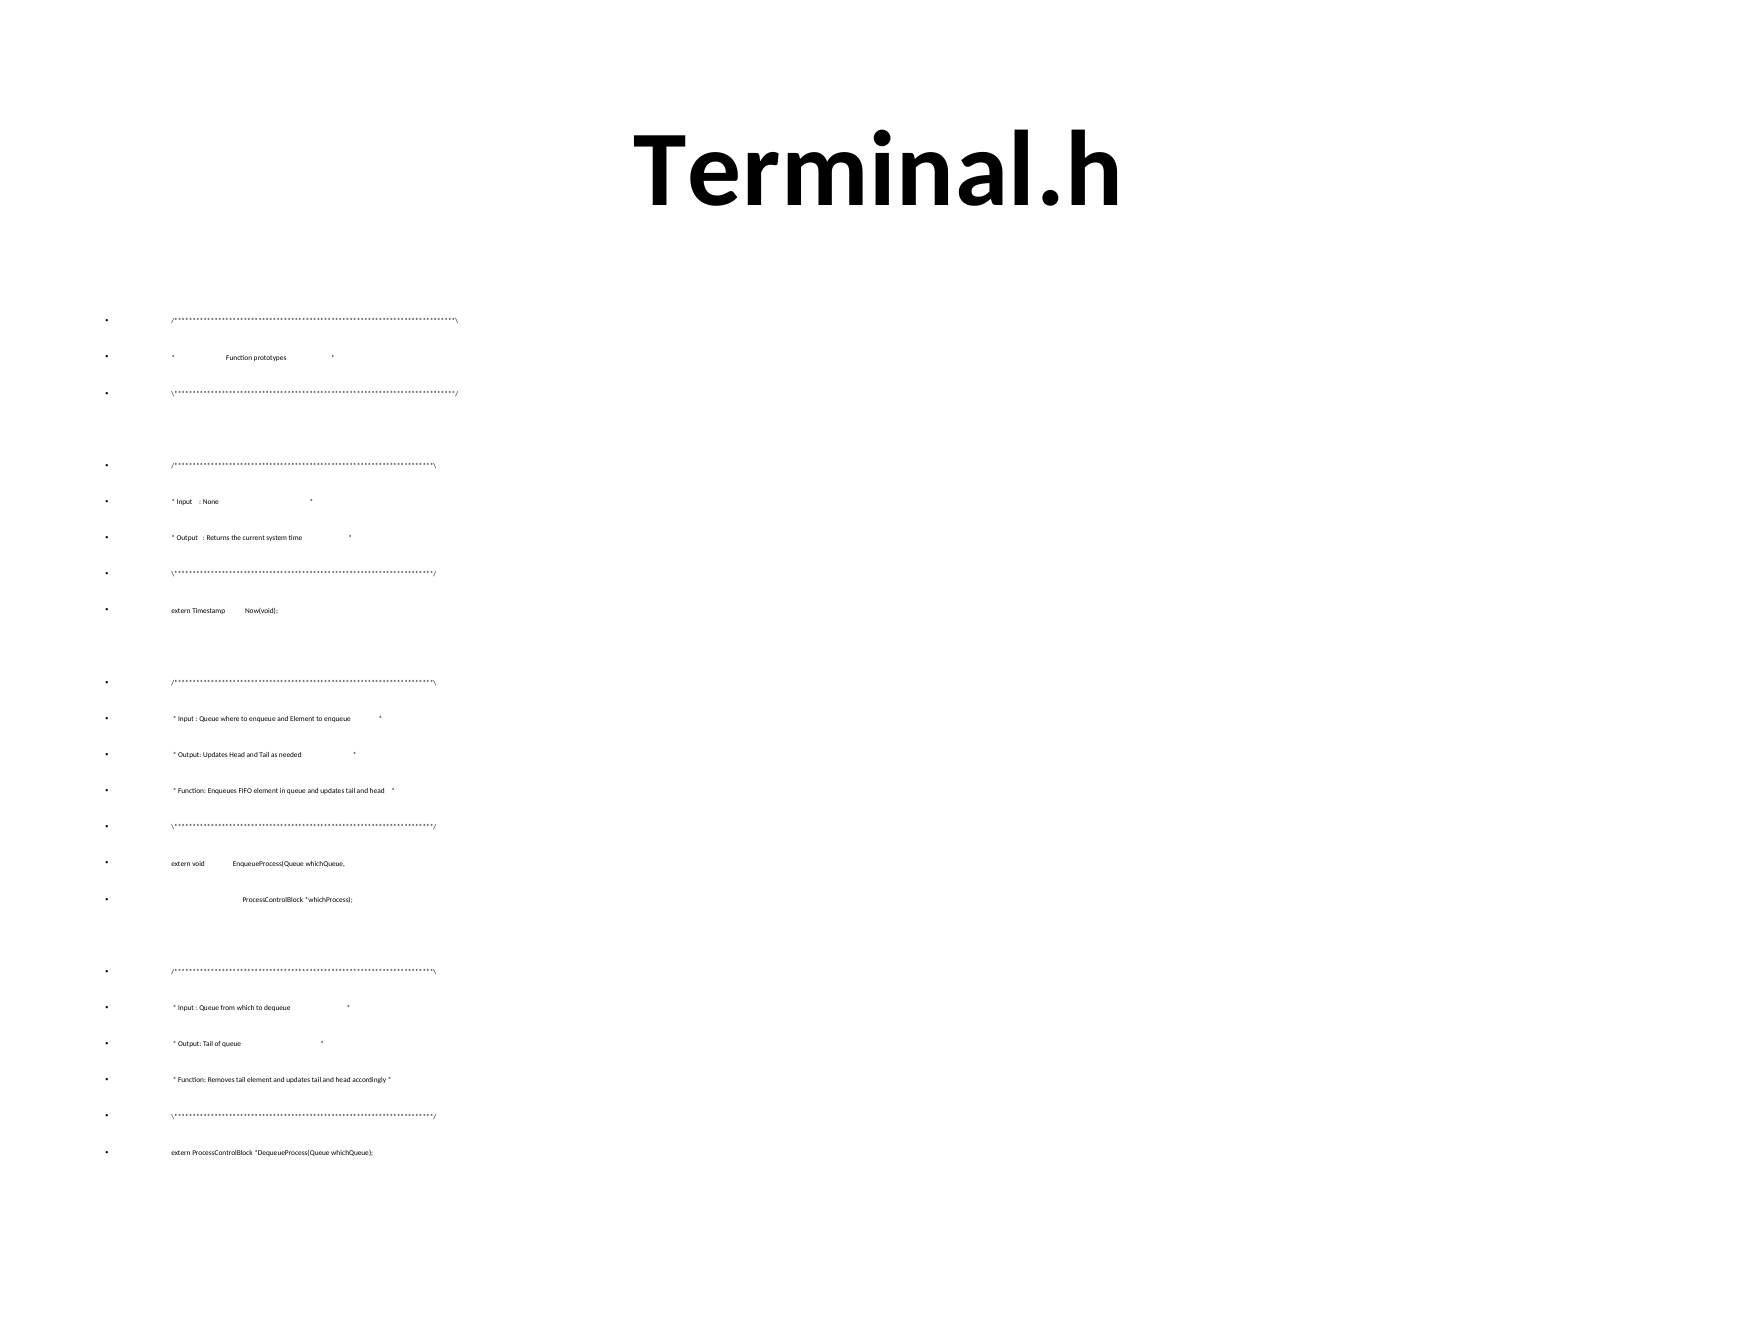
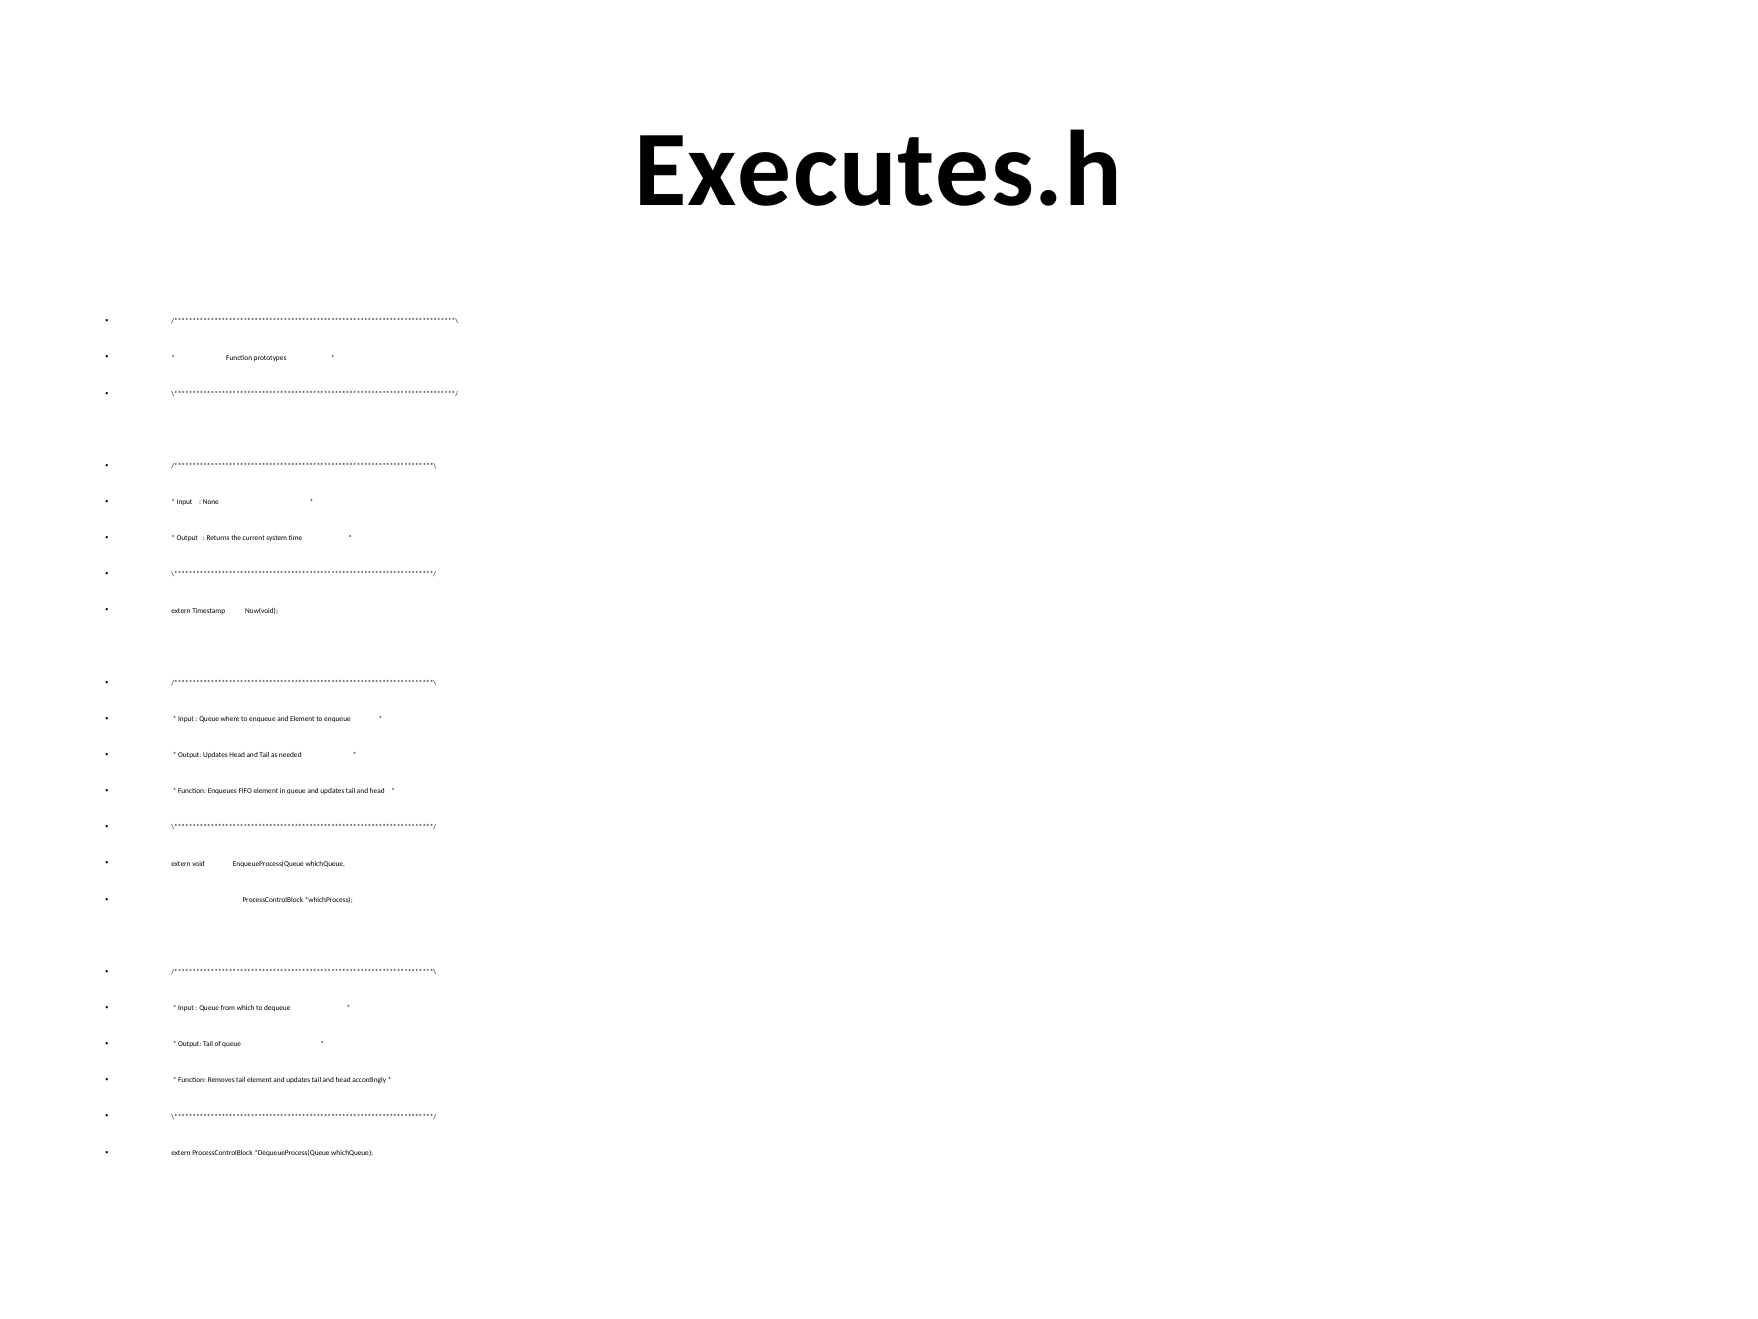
Terminal.h: Terminal.h -> Executes.h
